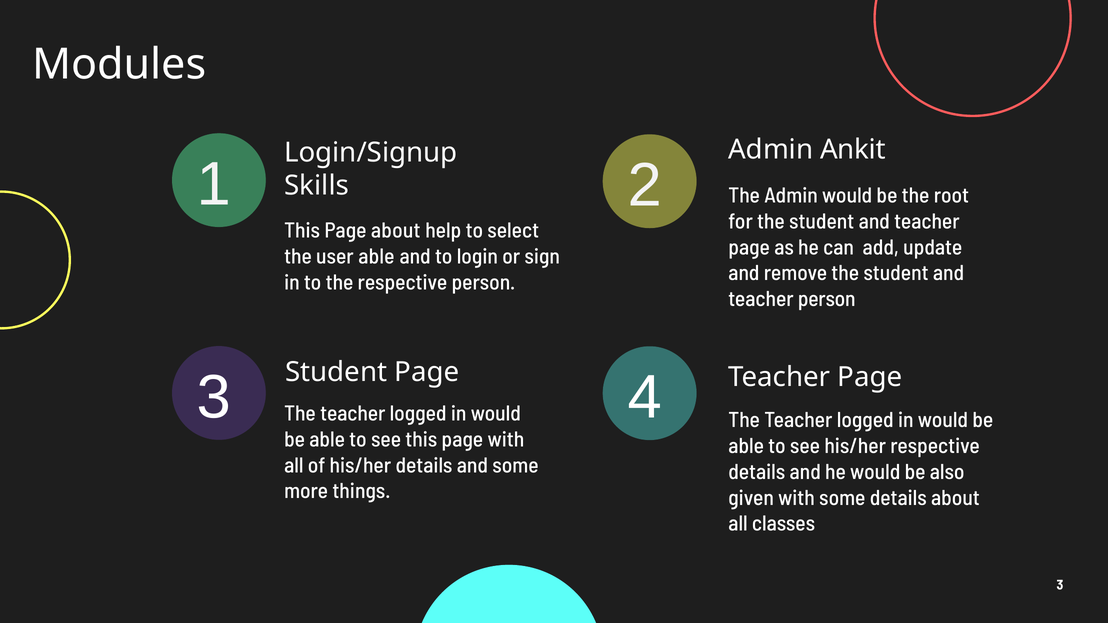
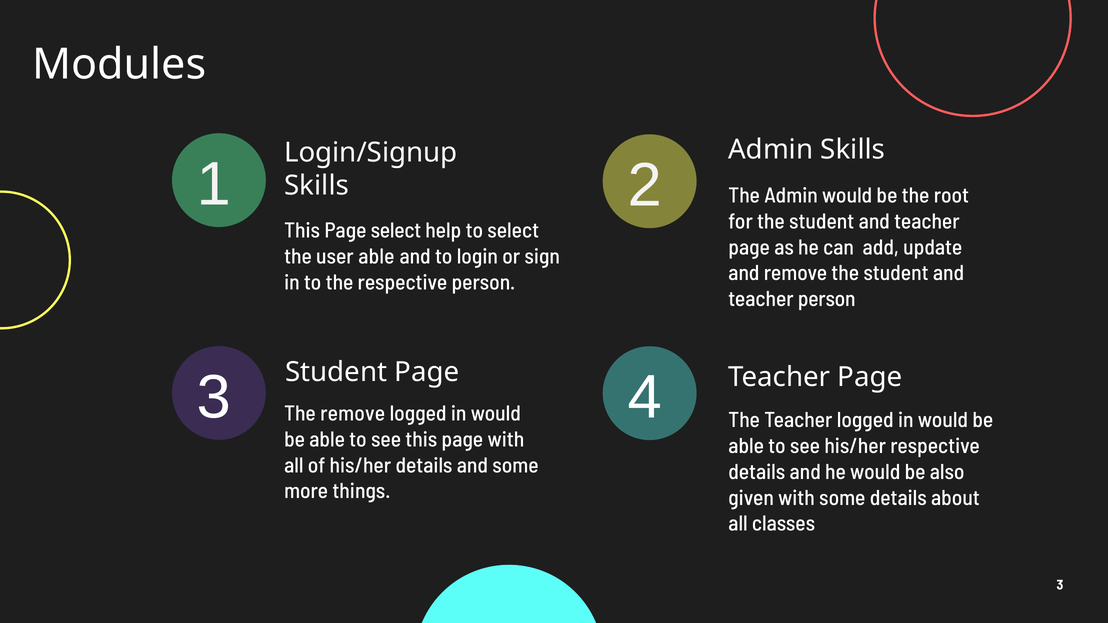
Admin Ankit: Ankit -> Skills
Page about: about -> select
teacher at (353, 414): teacher -> remove
